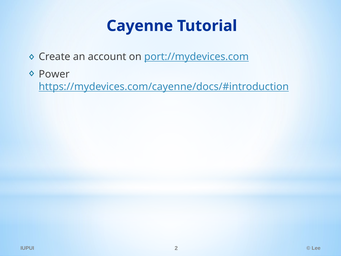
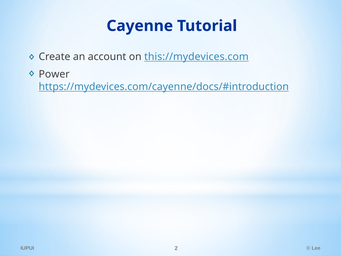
port://mydevices.com: port://mydevices.com -> this://mydevices.com
